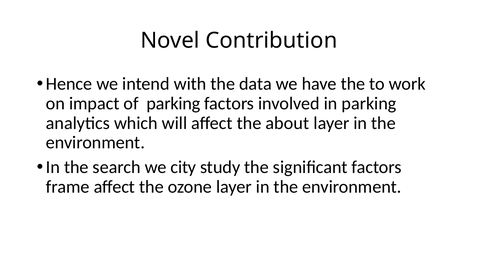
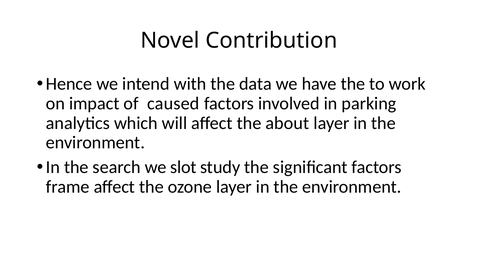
of parking: parking -> caused
city: city -> slot
